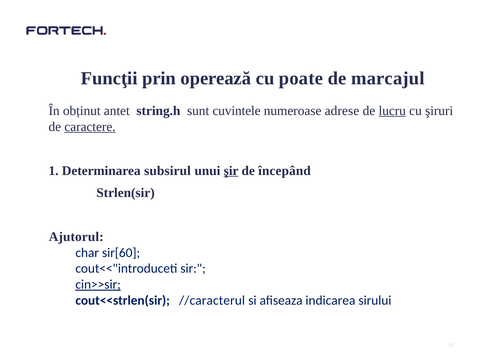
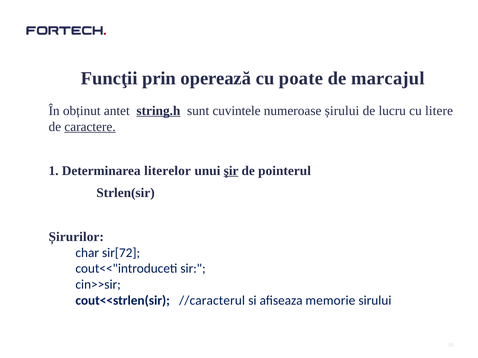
string.h underline: none -> present
adrese: adrese -> șirului
lucru underline: present -> none
şiruri: şiruri -> litere
subsirul: subsirul -> literelor
începând: începând -> pointerul
Ajutorul: Ajutorul -> Șirurilor
sir[60: sir[60 -> sir[72
cin>>sir underline: present -> none
indicarea: indicarea -> memorie
